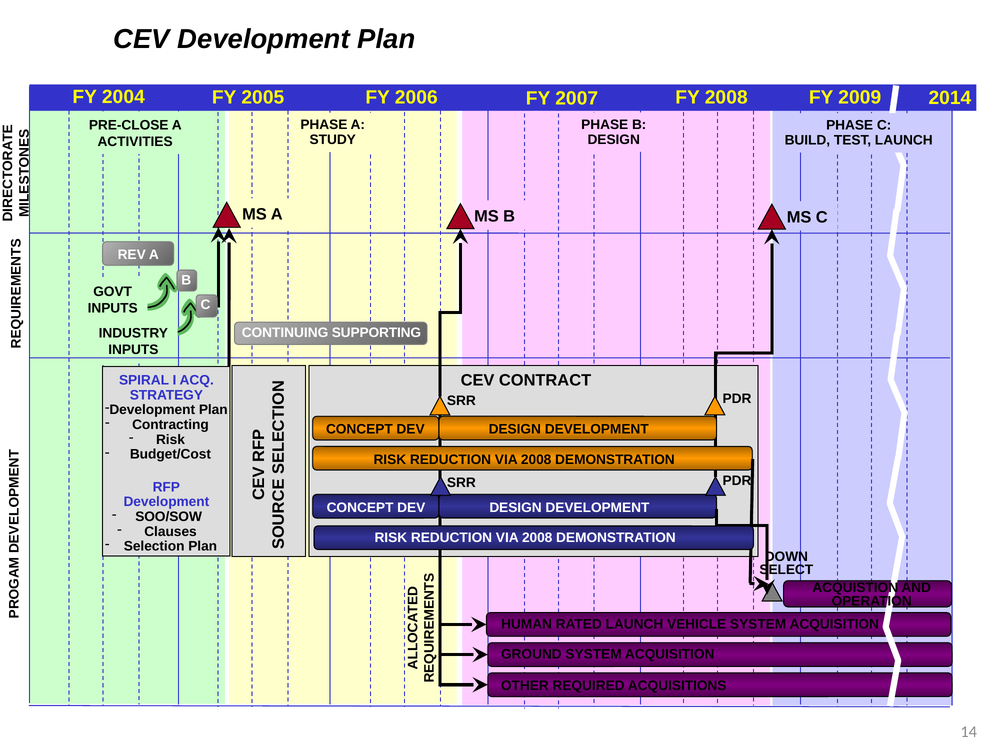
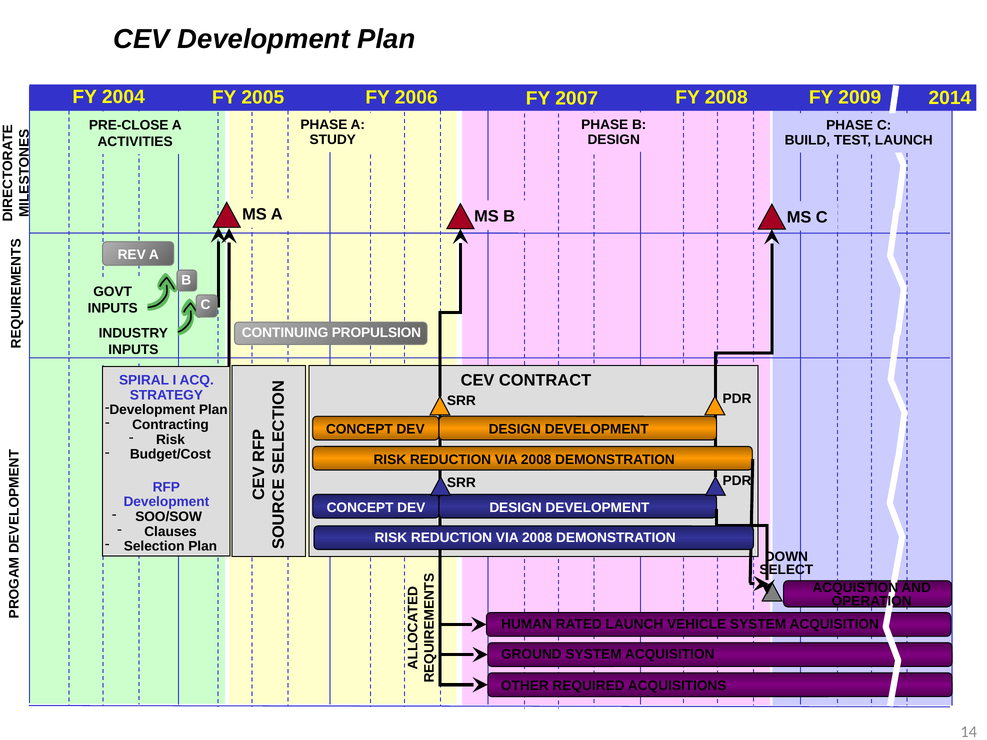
SUPPORTING: SUPPORTING -> PROPULSION
